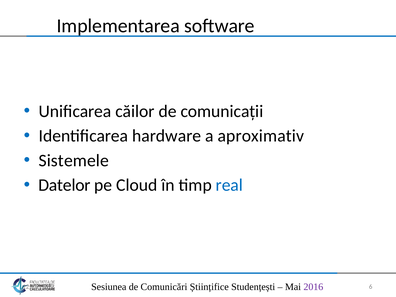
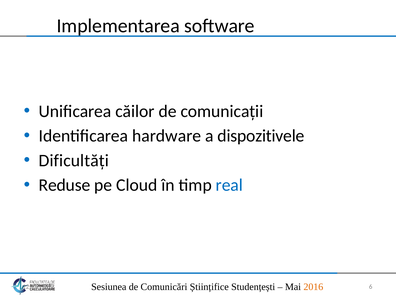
aproximativ: aproximativ -> dispozitivele
Sistemele: Sistemele -> Dificultăți
Datelor: Datelor -> Reduse
2016 colour: purple -> orange
